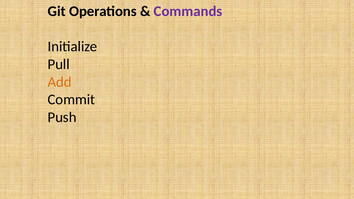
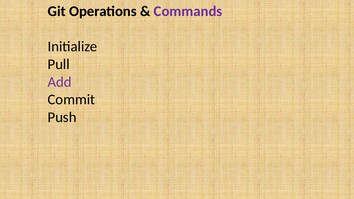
Add colour: orange -> purple
